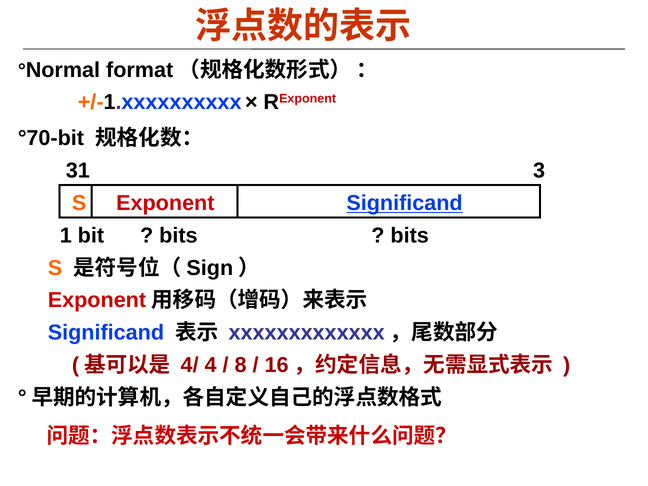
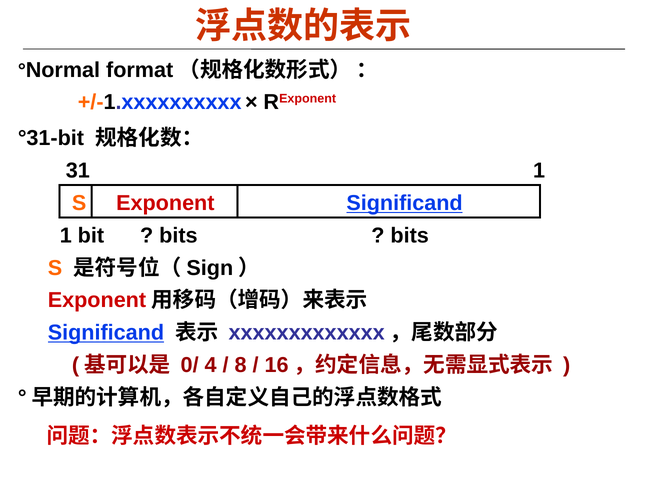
°70-bit: °70-bit -> °31-bit
31 3: 3 -> 1
Significand at (106, 333) underline: none -> present
4/: 4/ -> 0/
